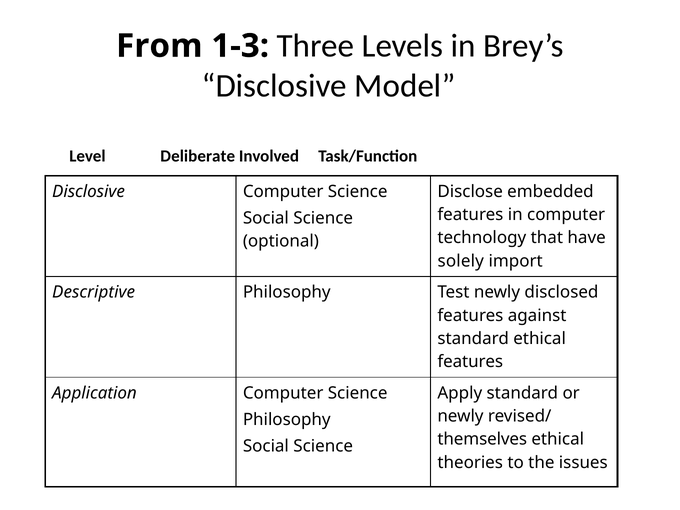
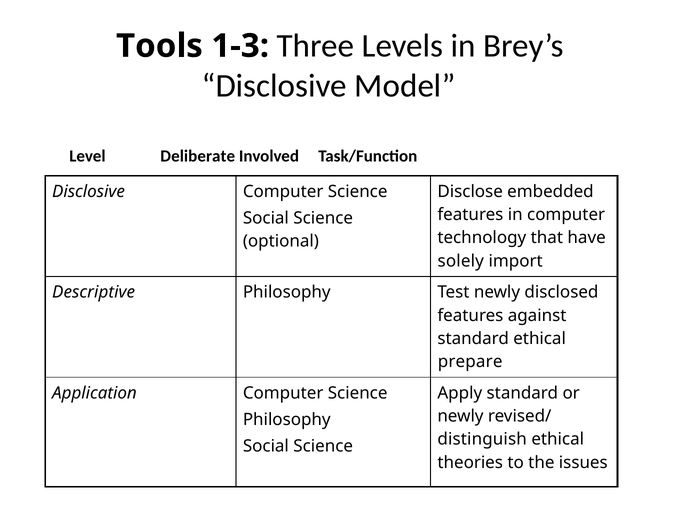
From: From -> Tools
features at (470, 362): features -> prepare
themselves: themselves -> distinguish
